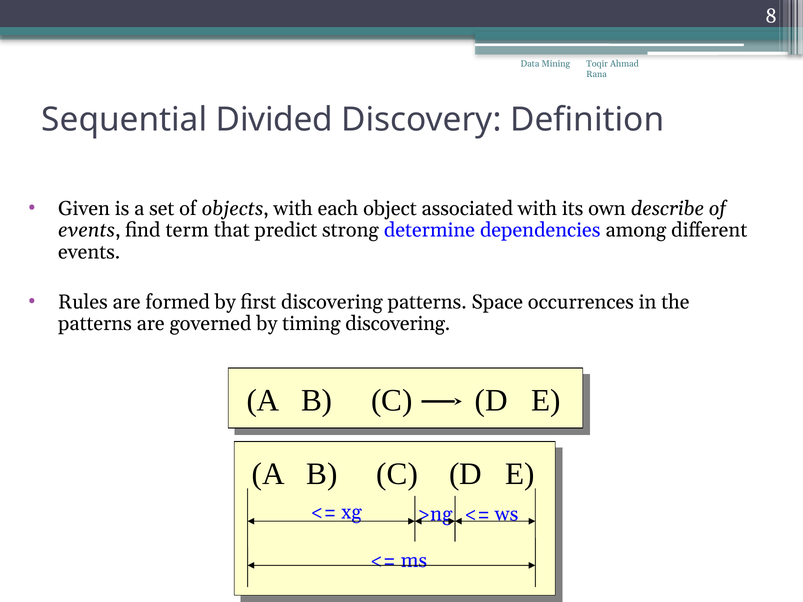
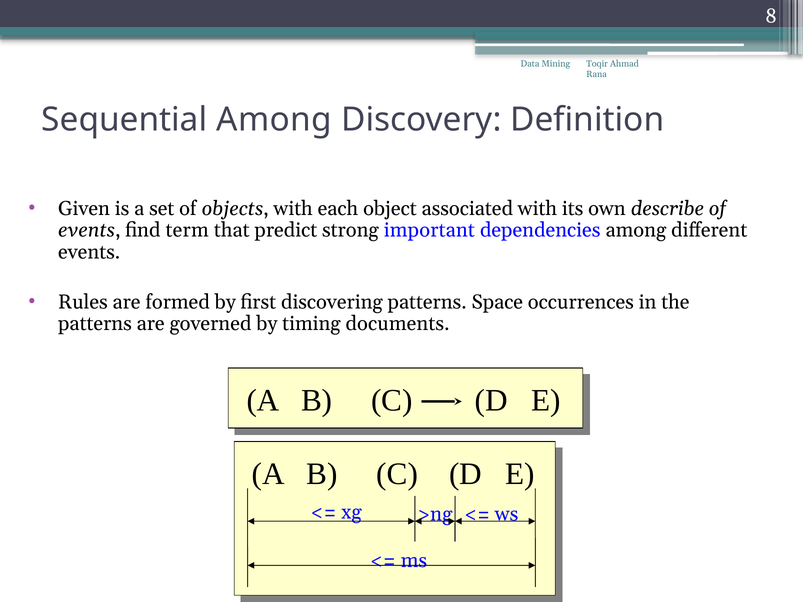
Sequential Divided: Divided -> Among
determine: determine -> important
timing discovering: discovering -> documents
